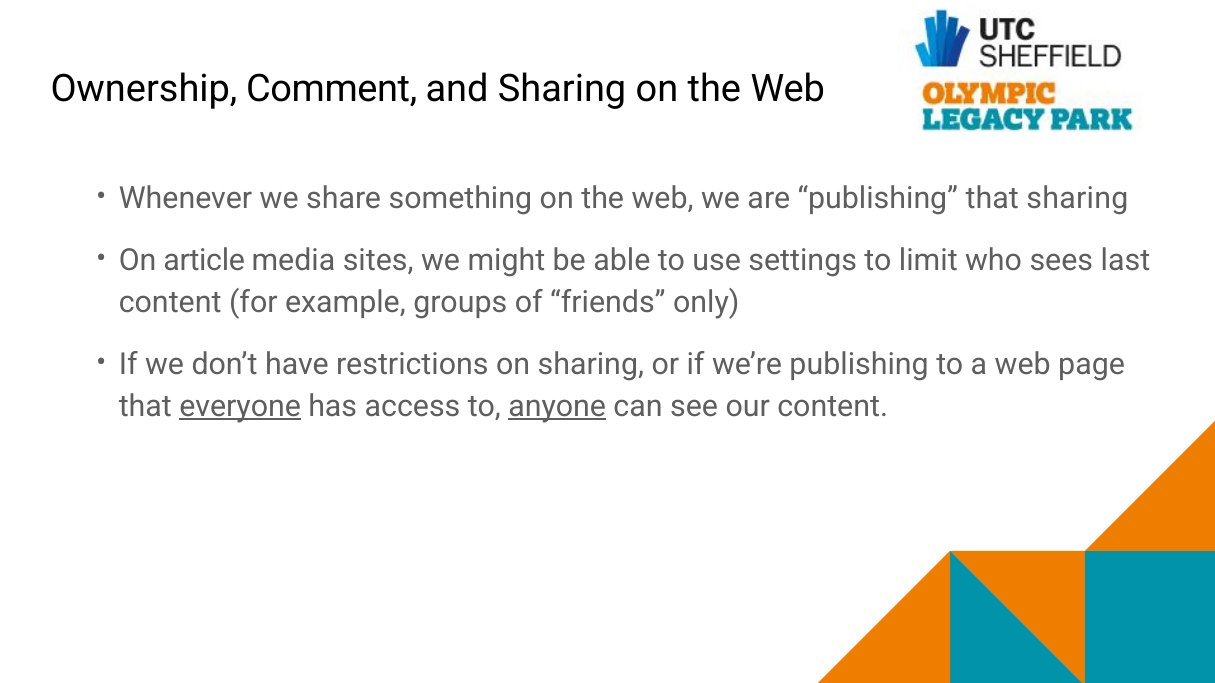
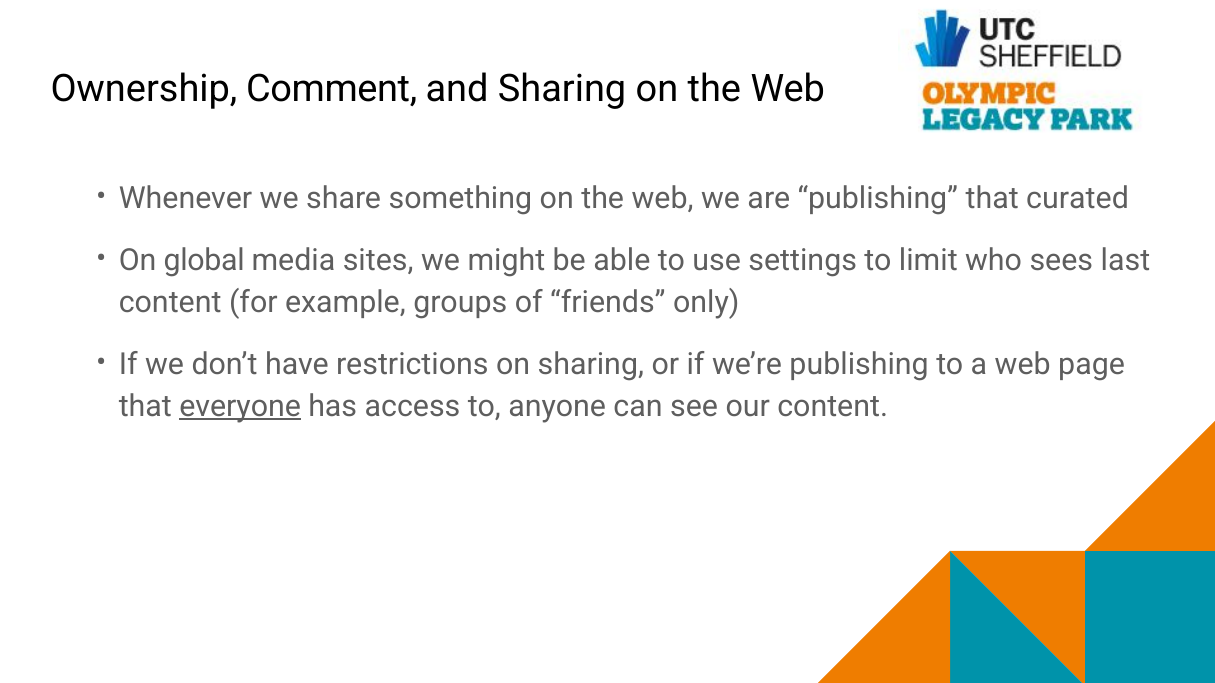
that sharing: sharing -> curated
article: article -> global
anyone underline: present -> none
